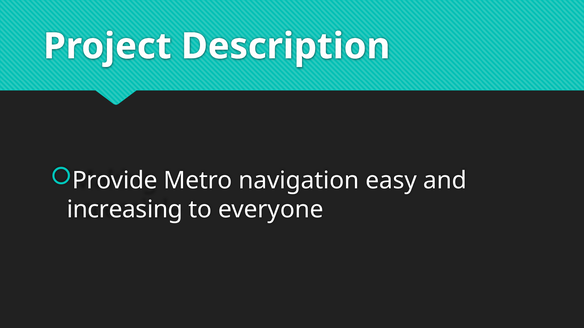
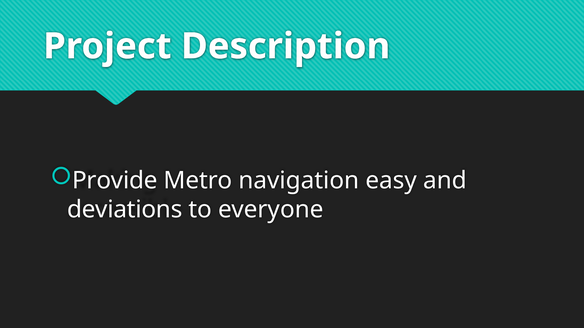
increasing: increasing -> deviations
